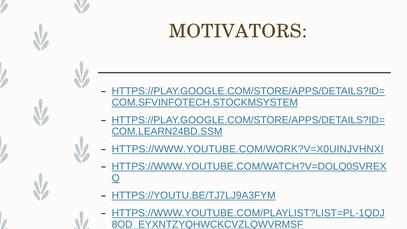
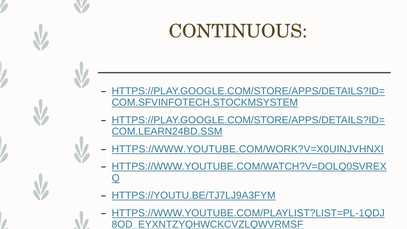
MOTIVATORS: MOTIVATORS -> CONTINUOUS
